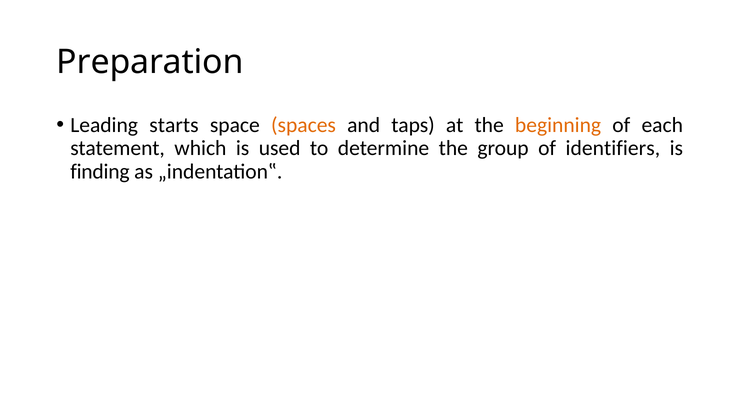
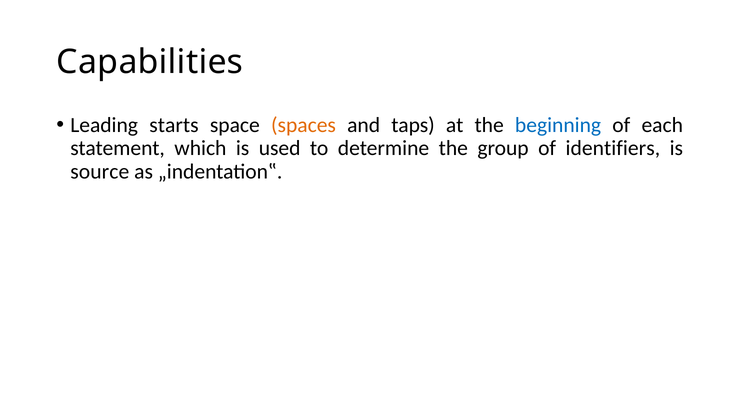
Preparation: Preparation -> Capabilities
beginning colour: orange -> blue
finding: finding -> source
